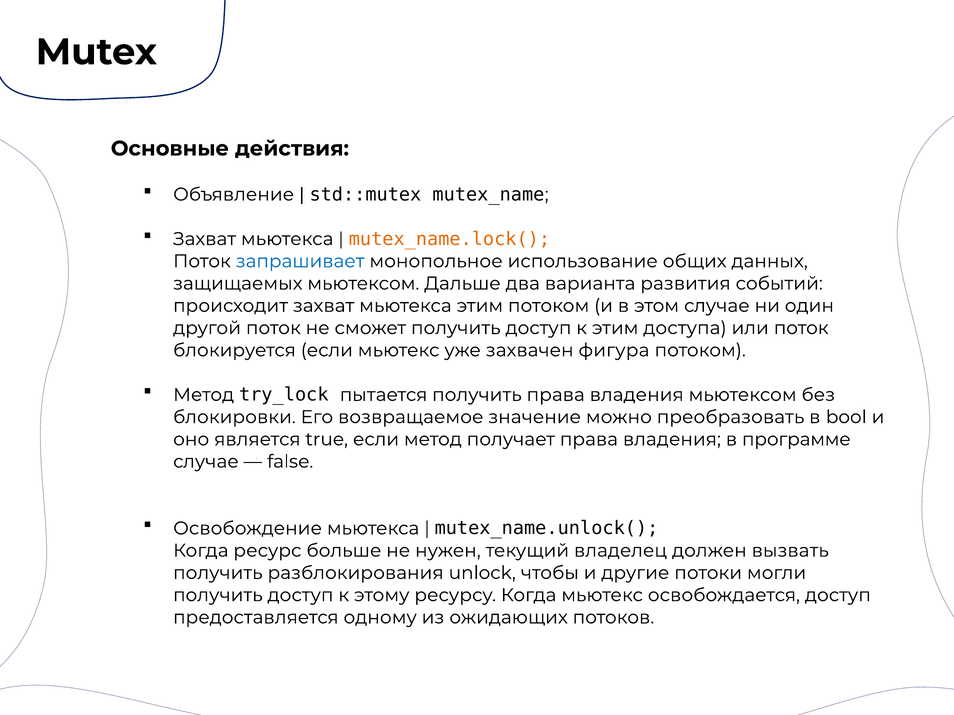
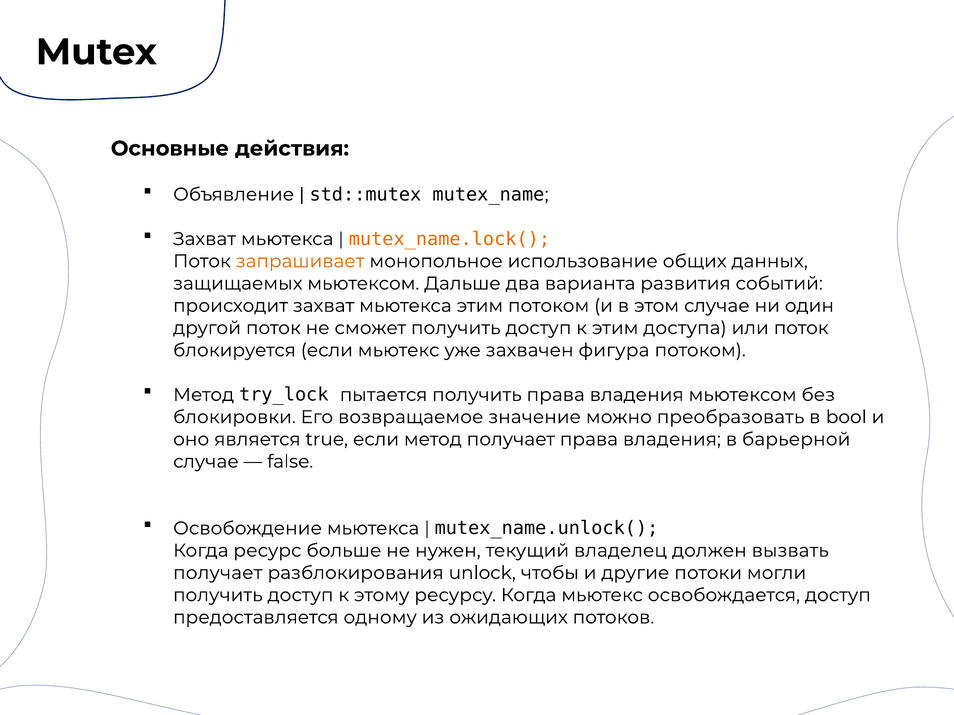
запрашивает colour: blue -> orange
программе: программе -> барьерной
получить at (218, 573): получить -> получает
